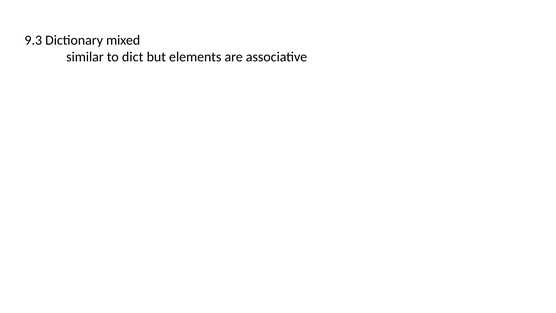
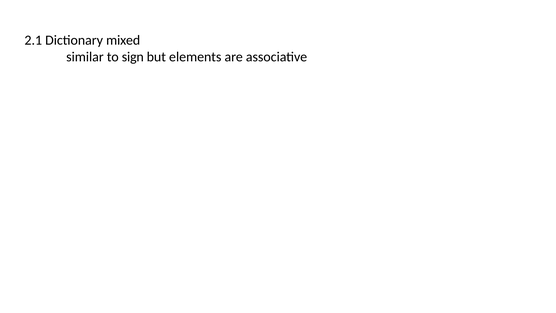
9.3: 9.3 -> 2.1
dict: dict -> sign
